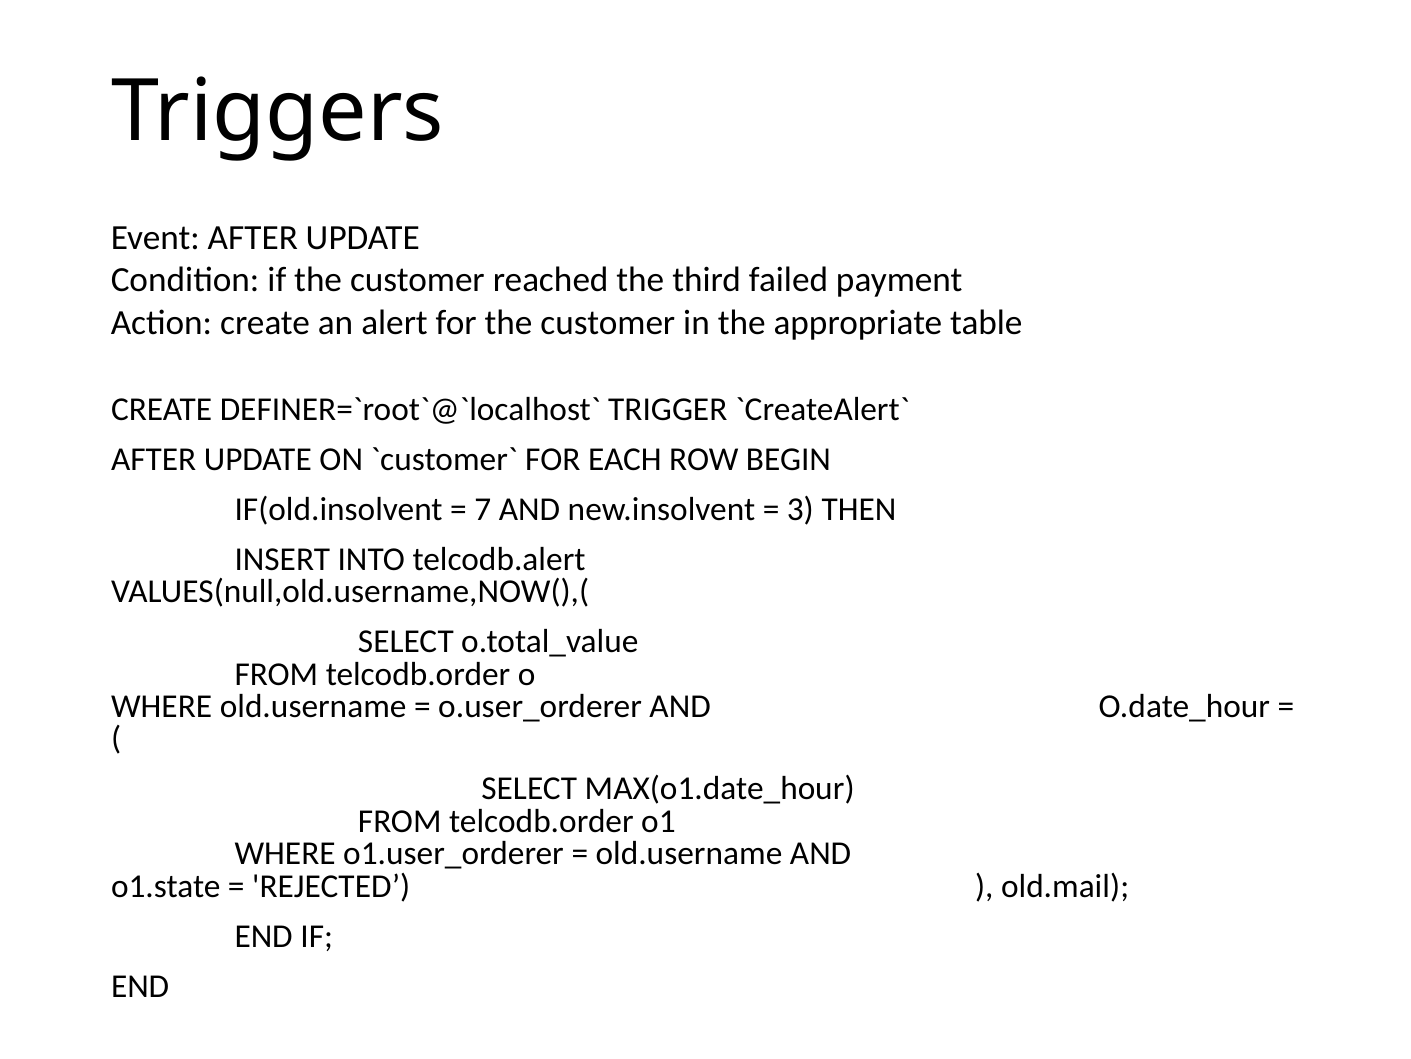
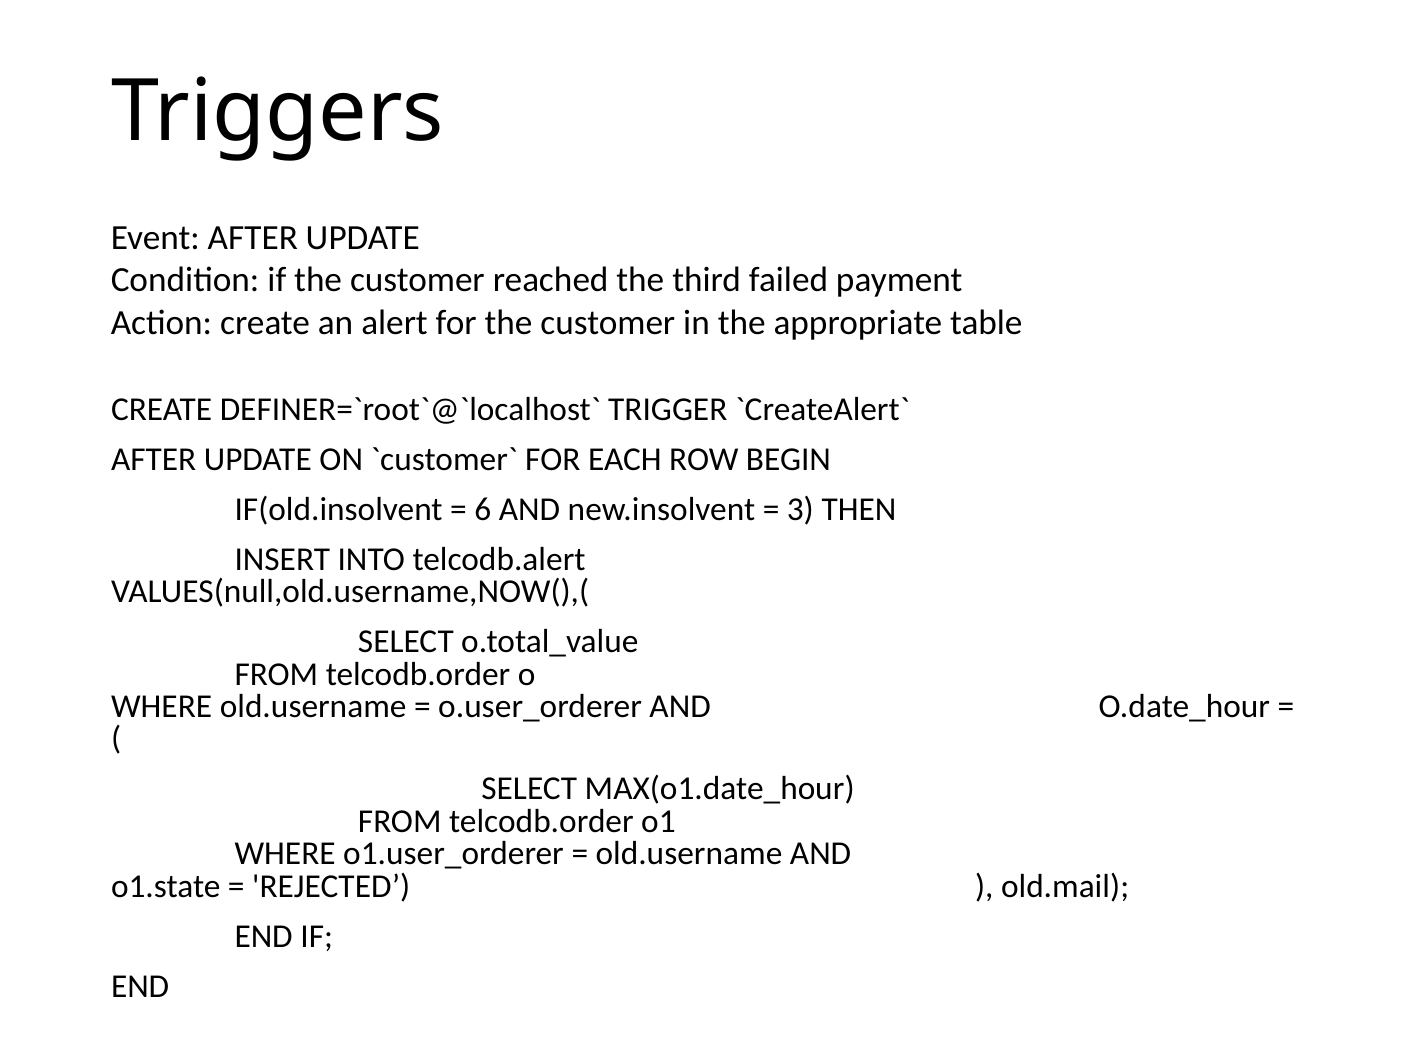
7: 7 -> 6
